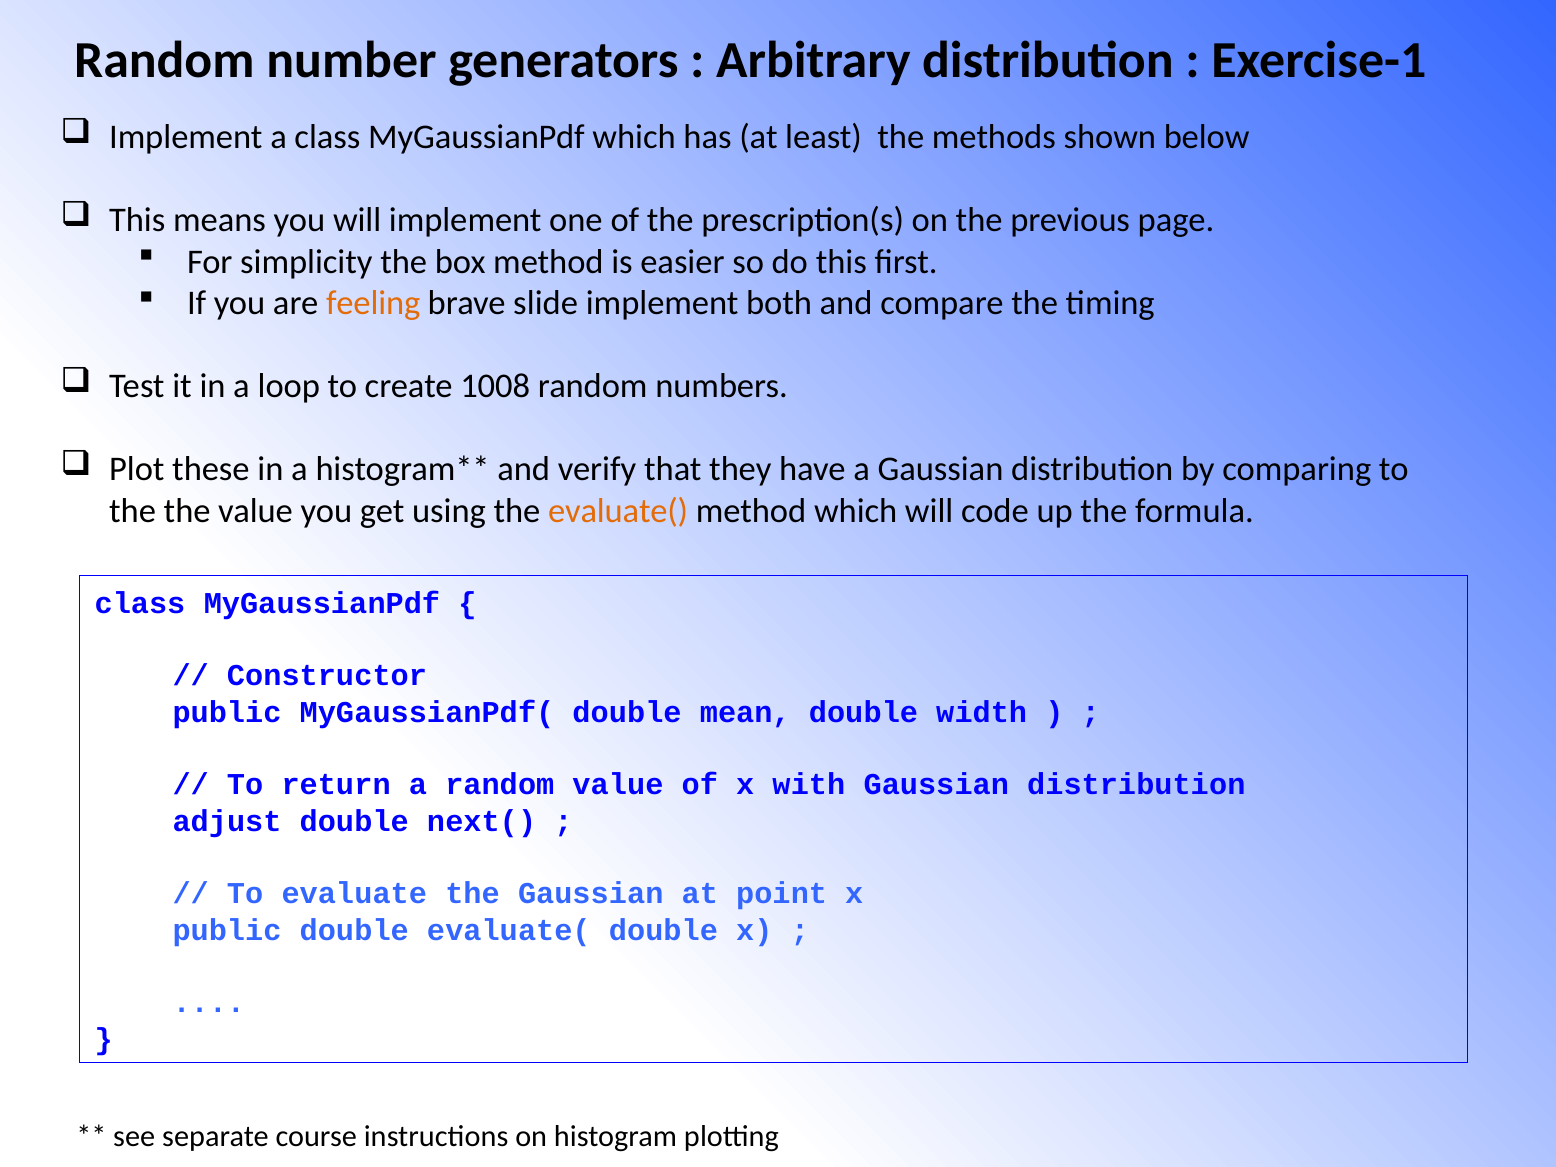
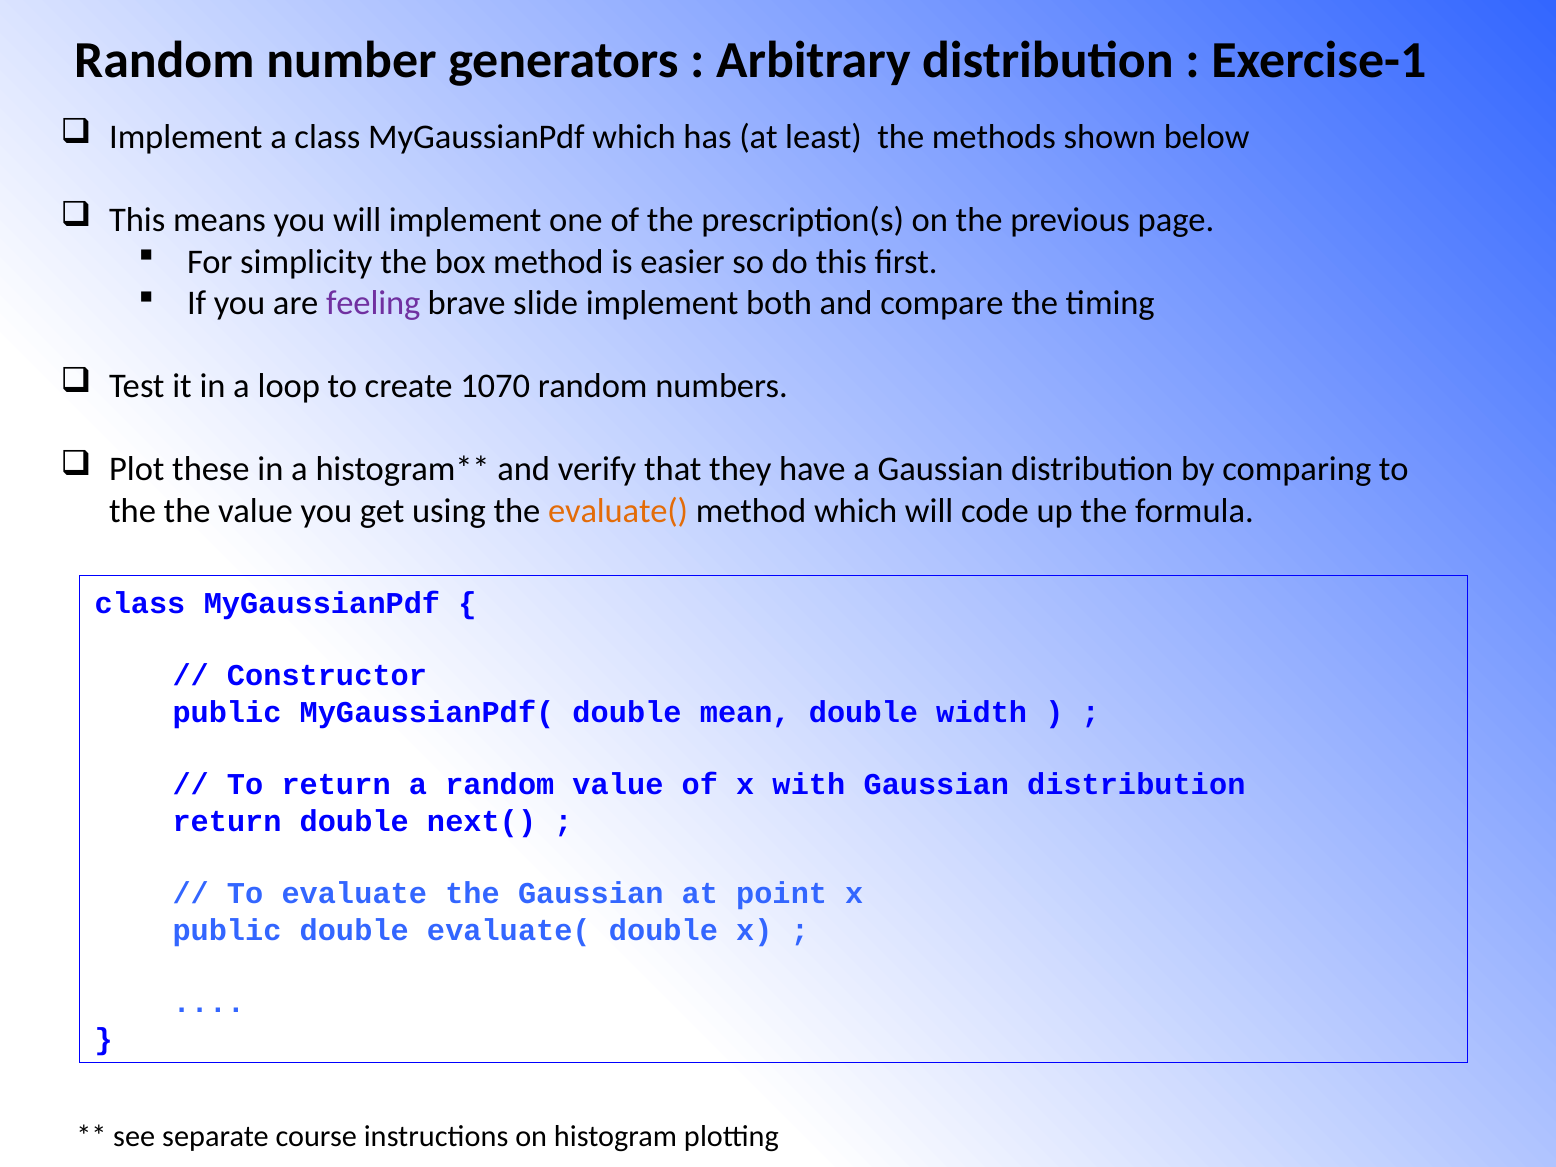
feeling colour: orange -> purple
1008: 1008 -> 1070
adjust at (227, 821): adjust -> return
